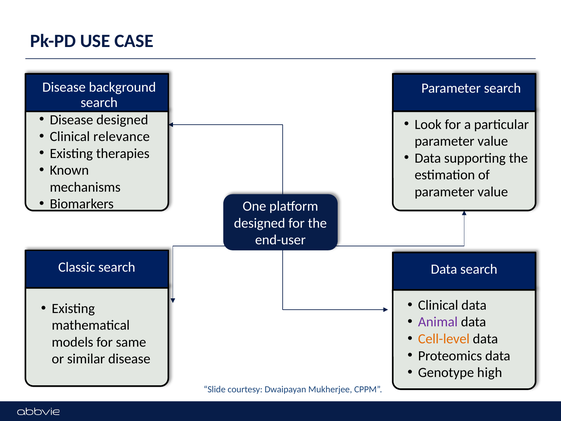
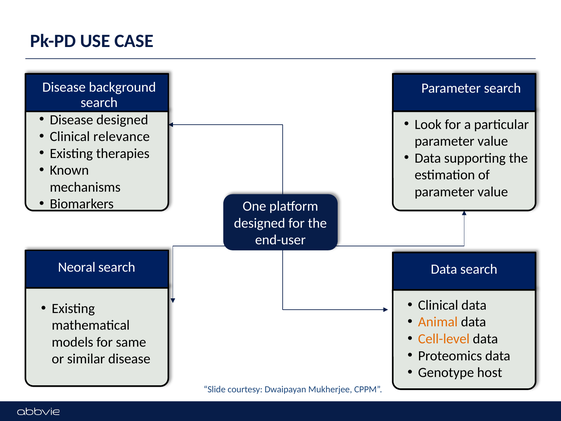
Classic: Classic -> Neoral
Animal colour: purple -> orange
high: high -> host
